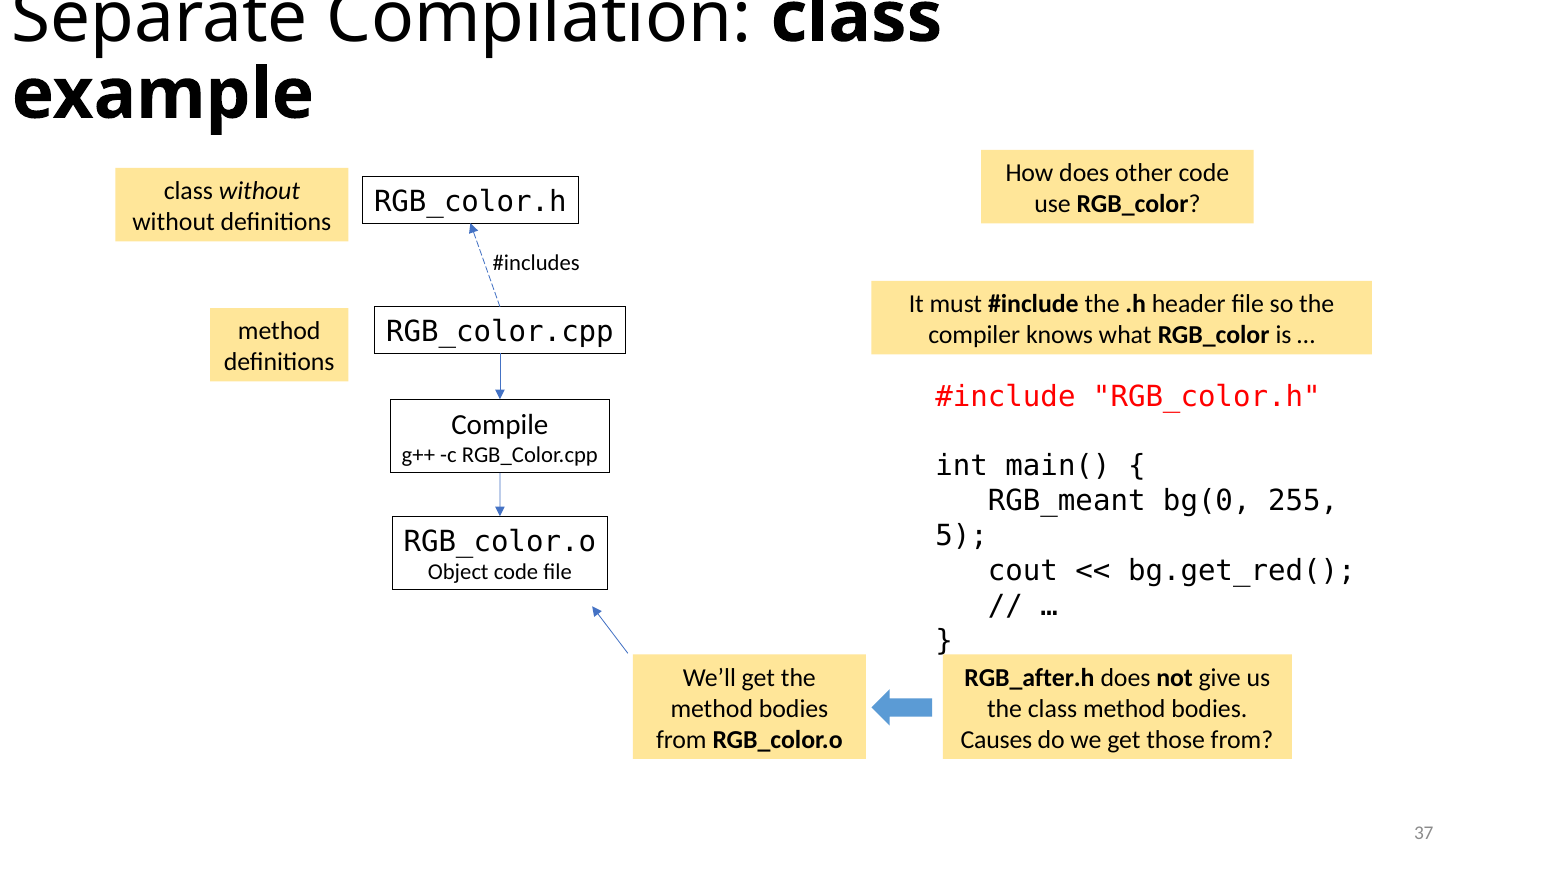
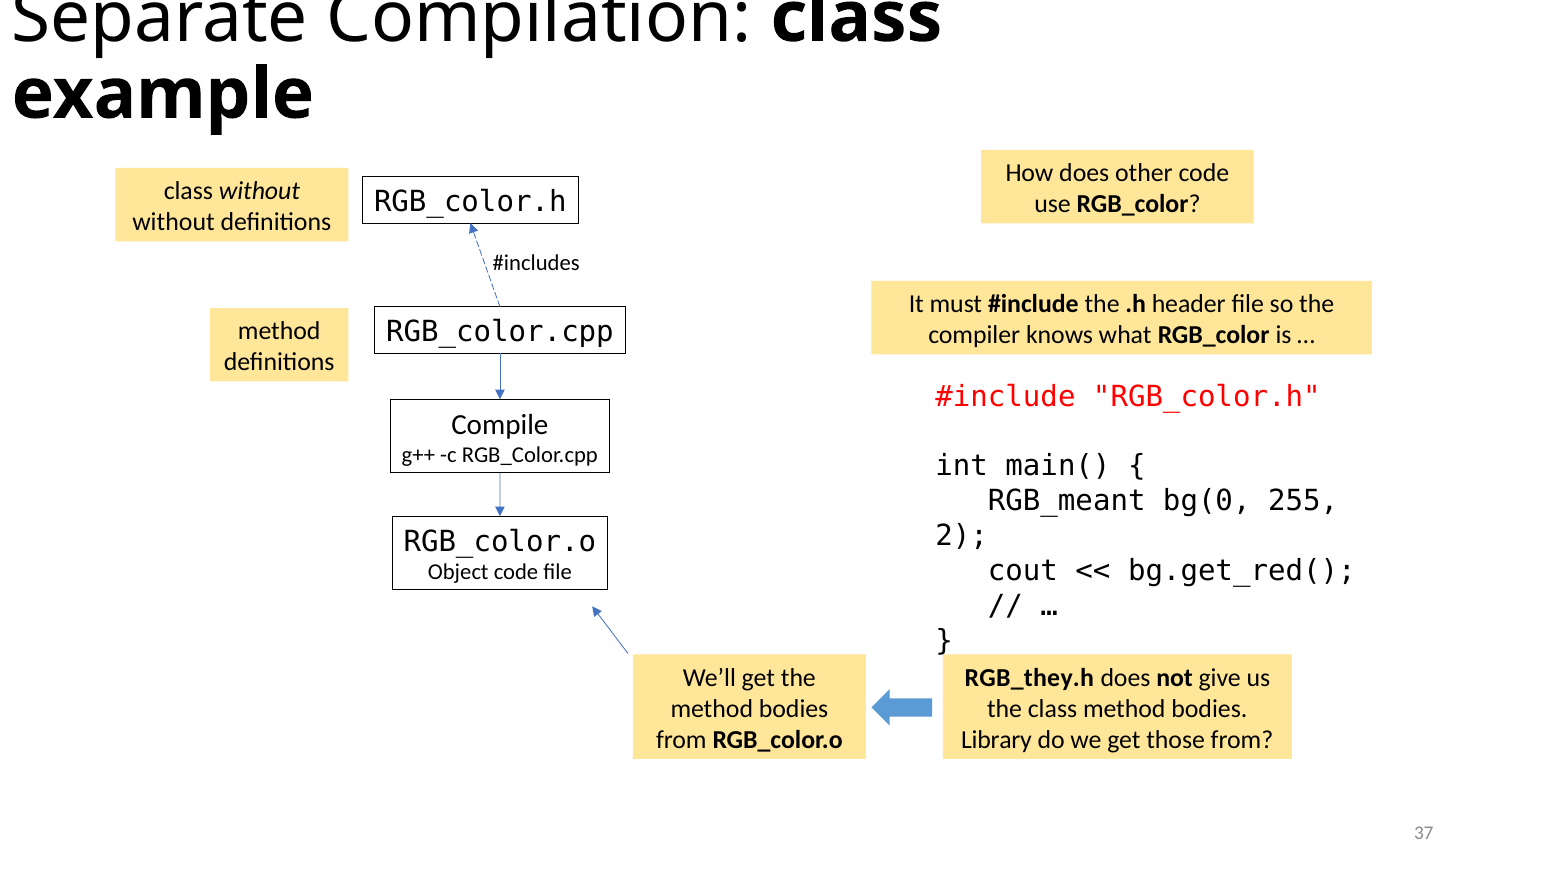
5: 5 -> 2
RGB_after.h: RGB_after.h -> RGB_they.h
Causes: Causes -> Library
